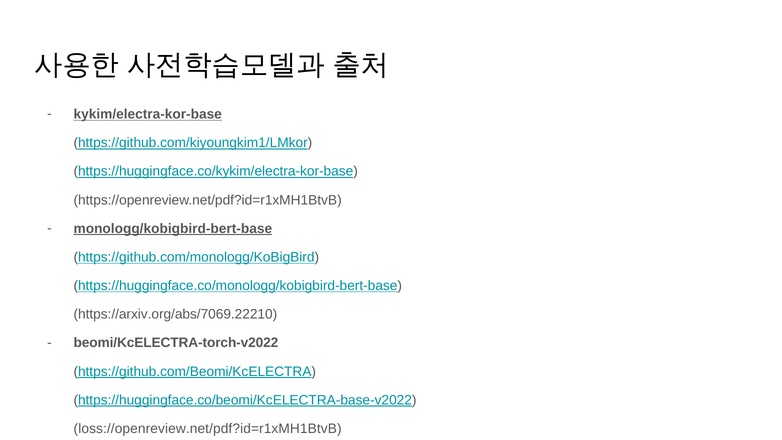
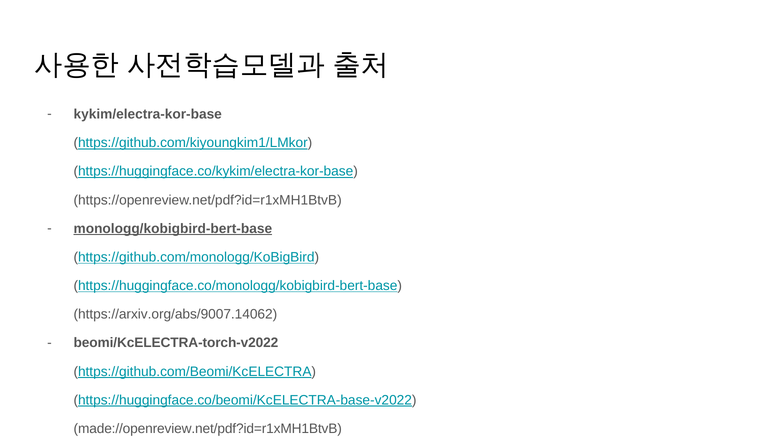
kykim/electra-kor-base underline: present -> none
https://arxiv.org/abs/7069.22210: https://arxiv.org/abs/7069.22210 -> https://arxiv.org/abs/9007.14062
loss://openreview.net/pdf?id=r1xMH1BtvB: loss://openreview.net/pdf?id=r1xMH1BtvB -> made://openreview.net/pdf?id=r1xMH1BtvB
